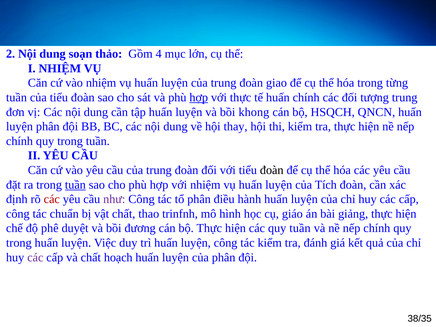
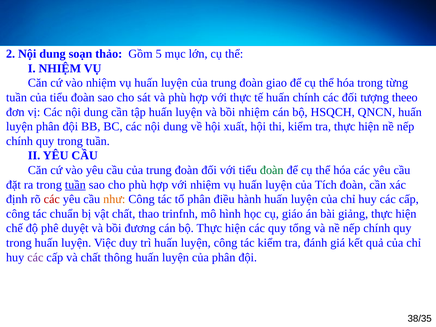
4: 4 -> 5
hợp at (199, 97) underline: present -> none
tượng trung: trung -> theeo
bồi khong: khong -> nhiệm
thay: thay -> xuất
đoàn at (272, 170) colour: black -> green
như colour: purple -> orange
quy tuần: tuần -> tổng
hoạch: hoạch -> thông
